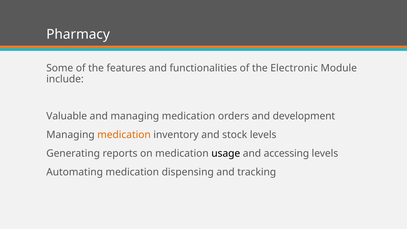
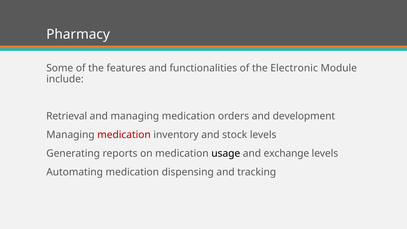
Valuable: Valuable -> Retrieval
medication at (124, 135) colour: orange -> red
accessing: accessing -> exchange
